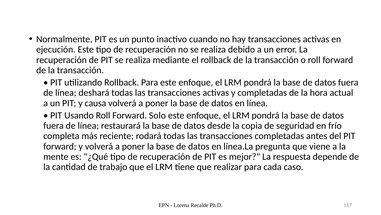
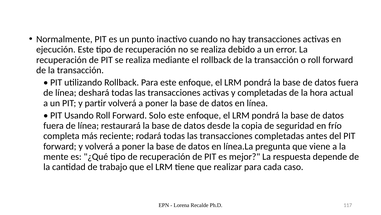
causa: causa -> partir
